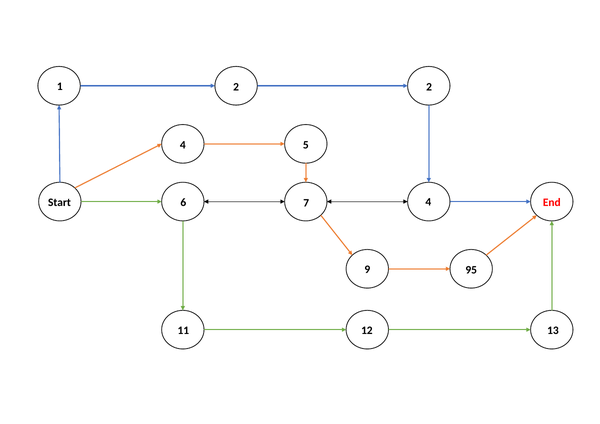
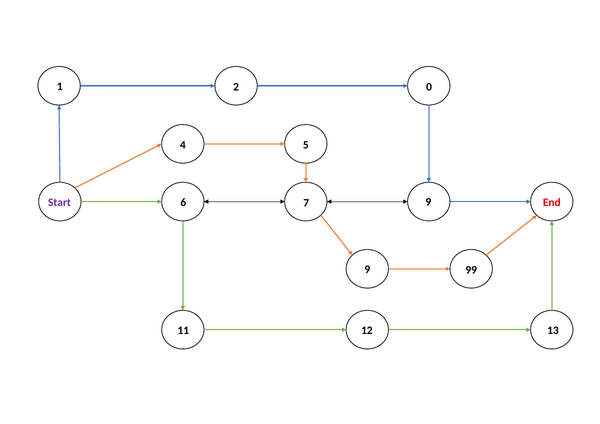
2 2: 2 -> 0
Start colour: black -> purple
7 4: 4 -> 9
95: 95 -> 99
